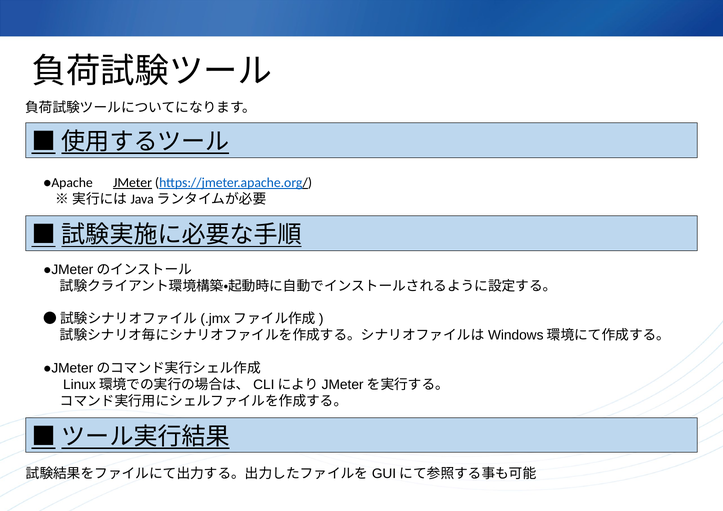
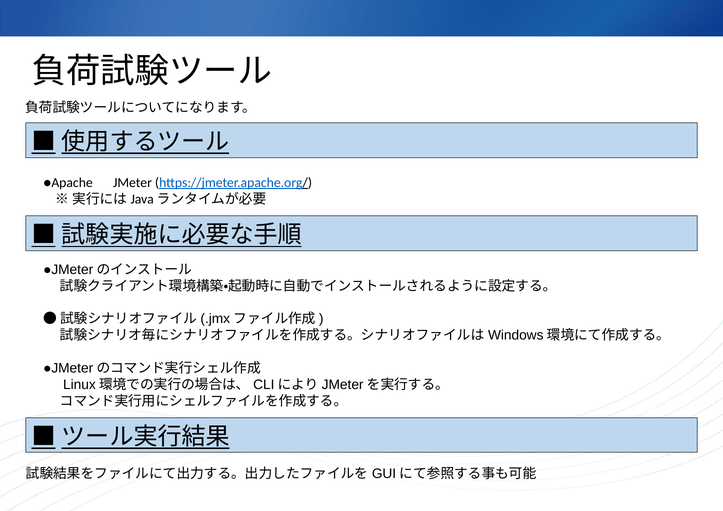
JMeter underline: present -> none
